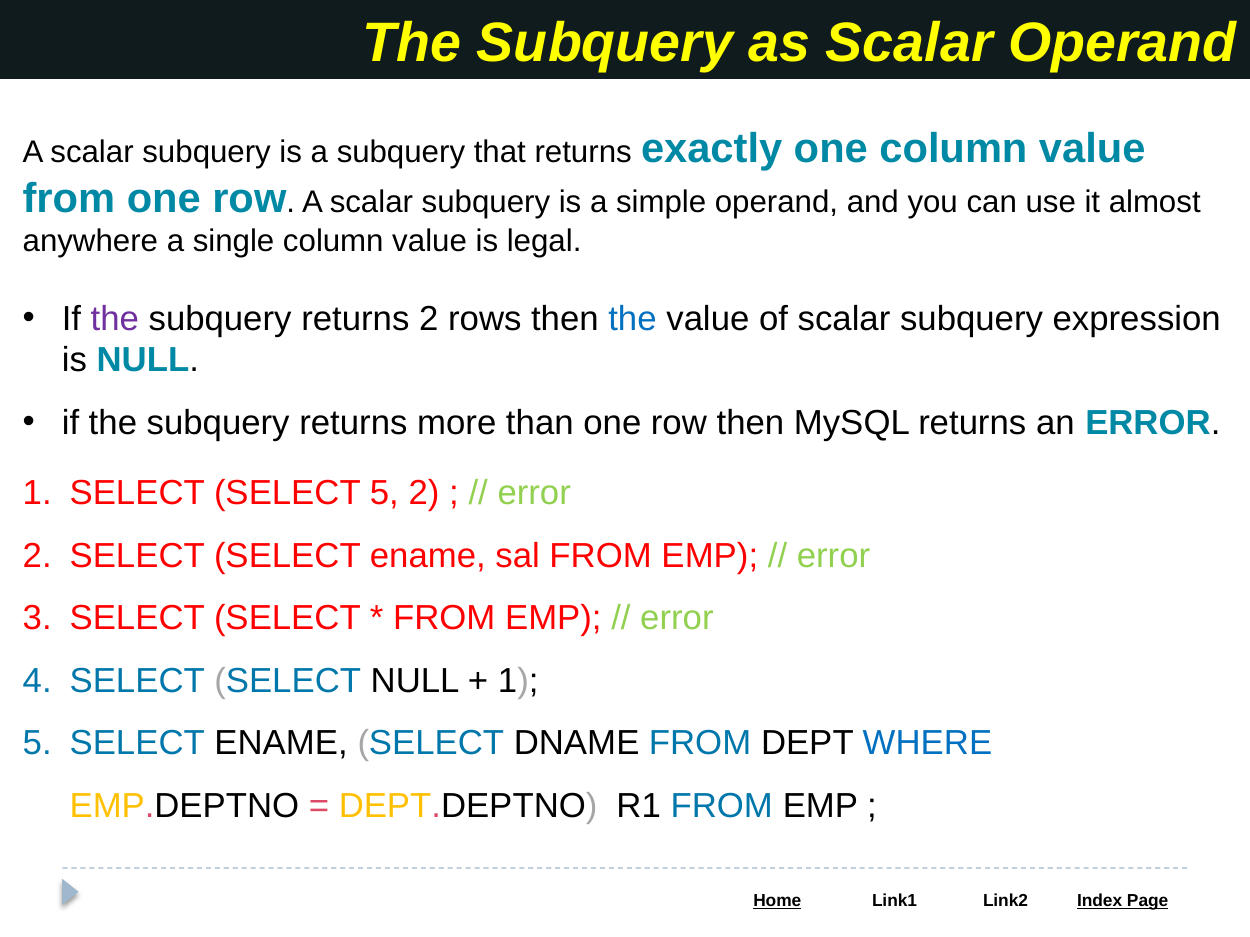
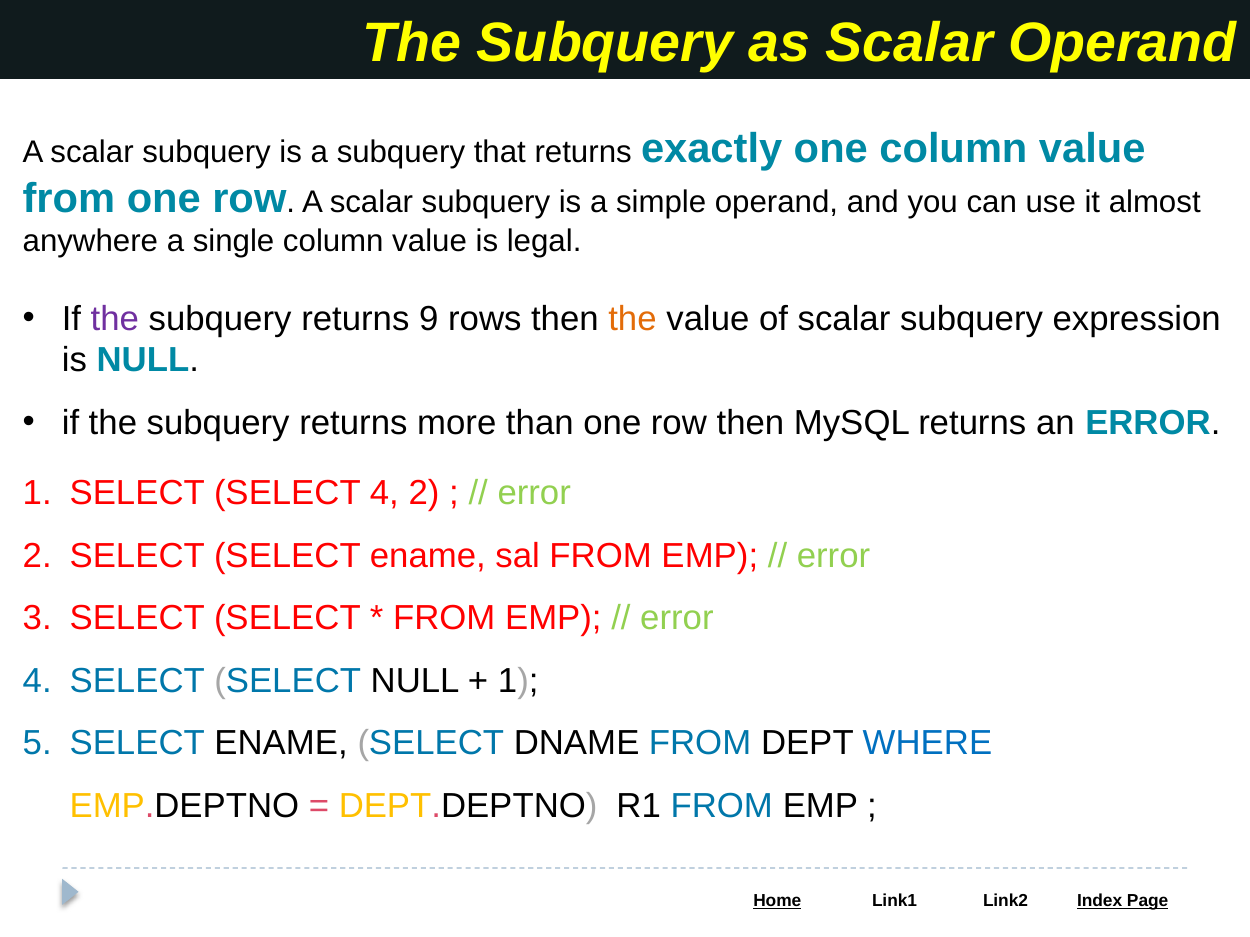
returns 2: 2 -> 9
the at (632, 319) colour: blue -> orange
SELECT 5: 5 -> 4
